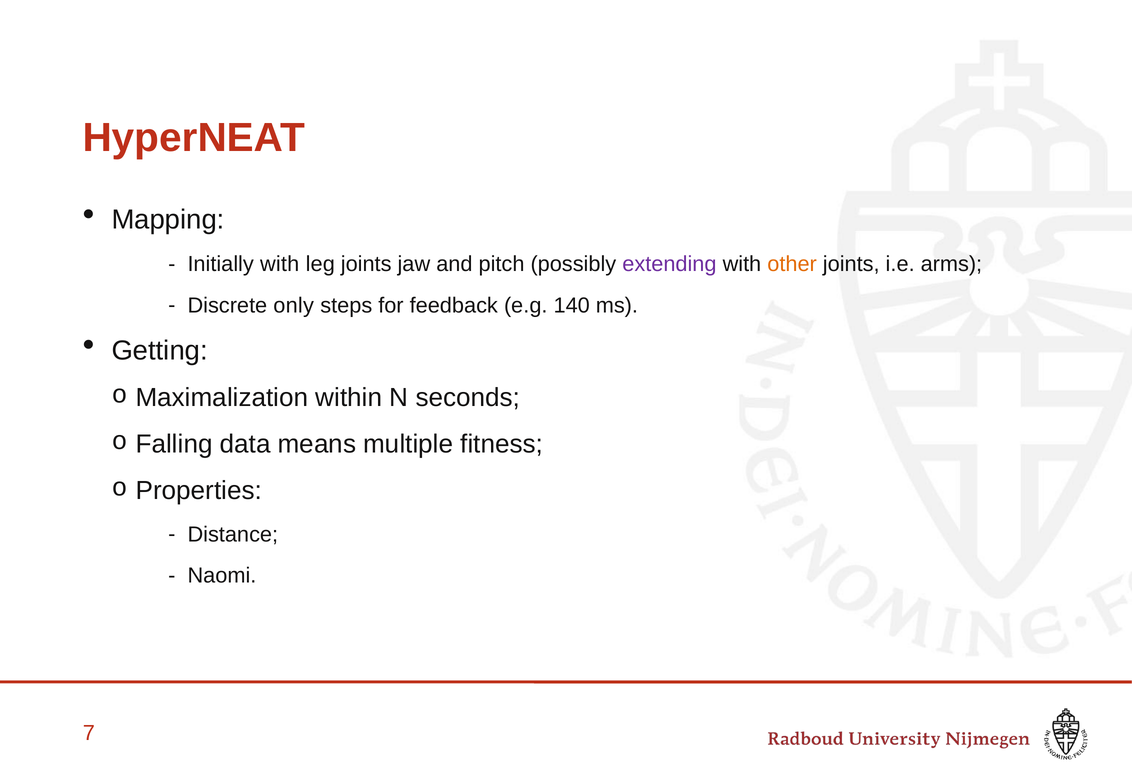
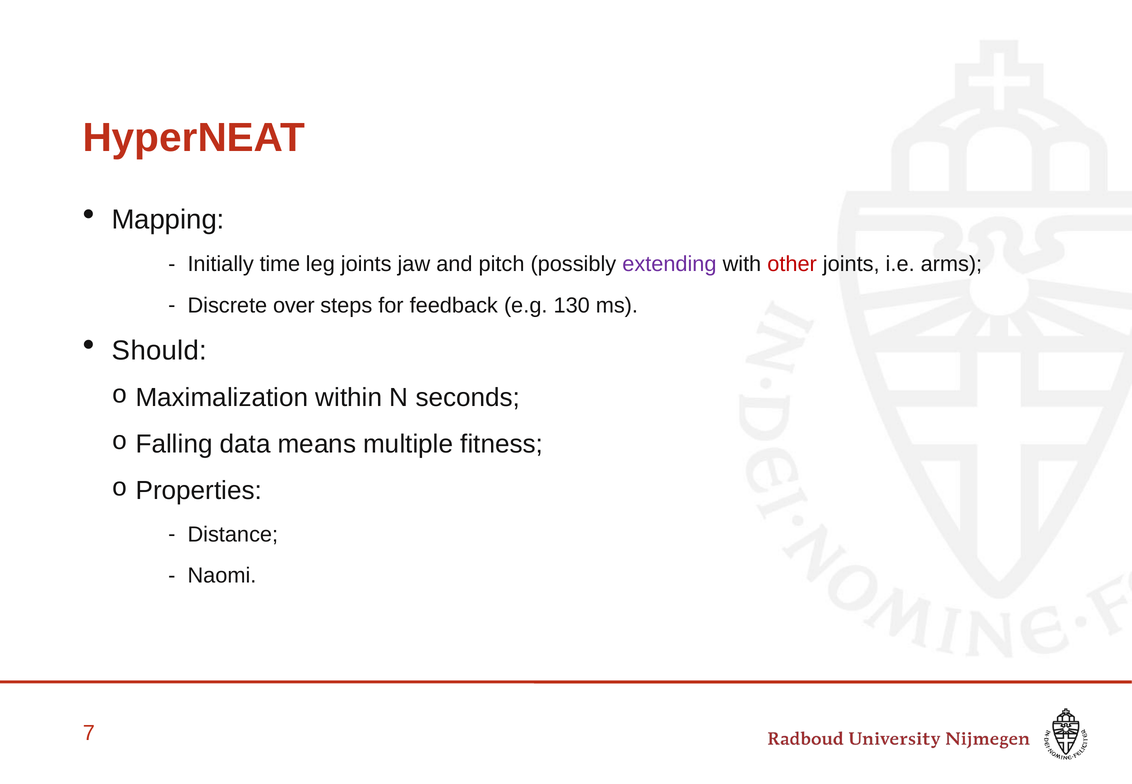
Initially with: with -> time
other colour: orange -> red
only: only -> over
140: 140 -> 130
Getting: Getting -> Should
